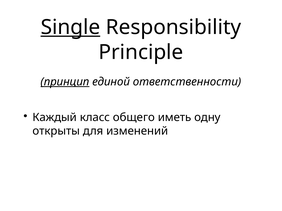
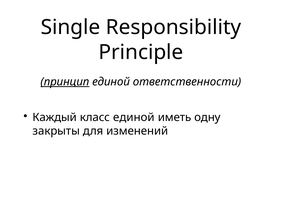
Single underline: present -> none
класс общего: общего -> единой
открыты: открыты -> закрыты
